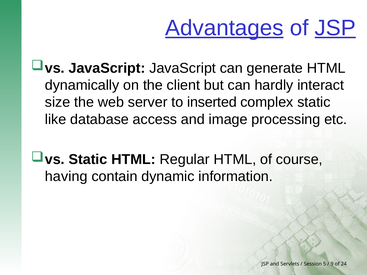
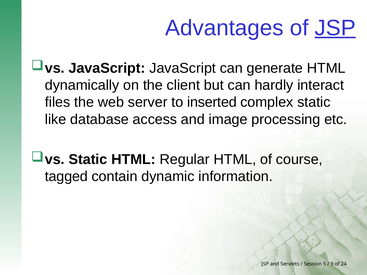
Advantages underline: present -> none
size: size -> files
having: having -> tagged
